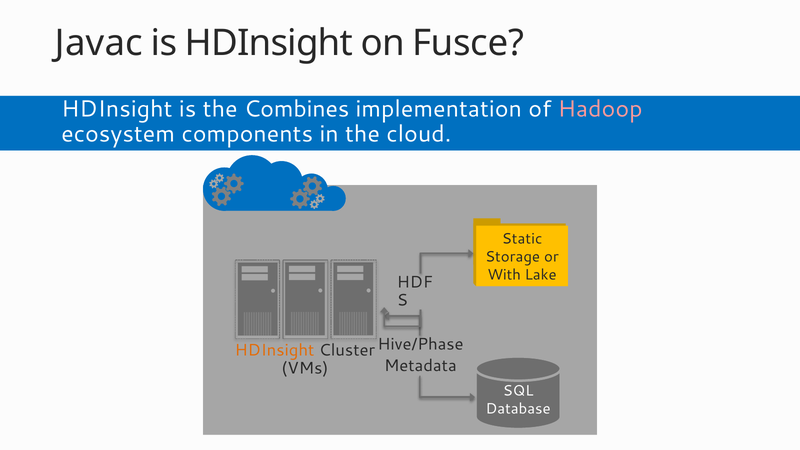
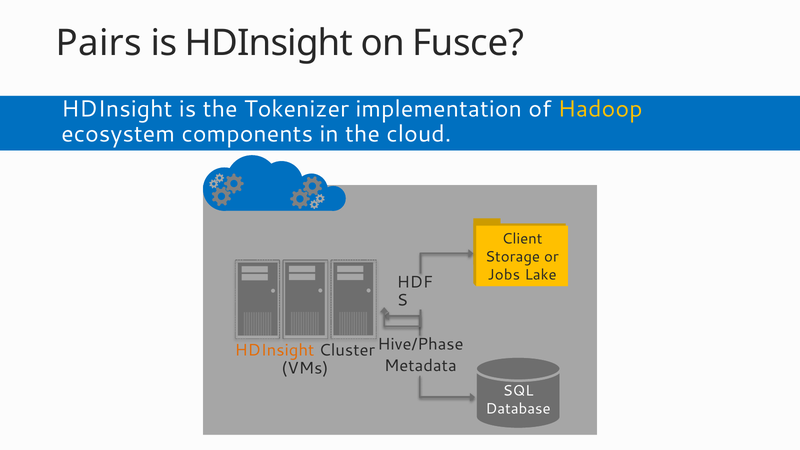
Javac: Javac -> Pairs
Combines: Combines -> Tokenizer
Hadoop colour: pink -> yellow
Static: Static -> Client
With: With -> Jobs
